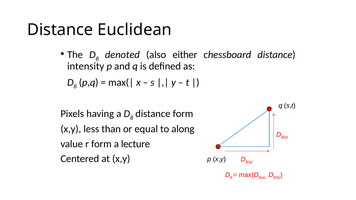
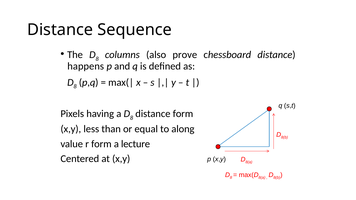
Euclidean: Euclidean -> Sequence
denoted: denoted -> columns
either: either -> prove
intensity: intensity -> happens
